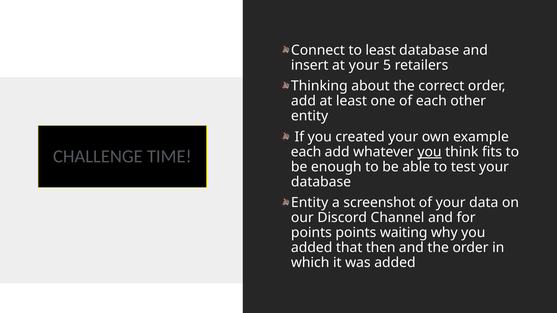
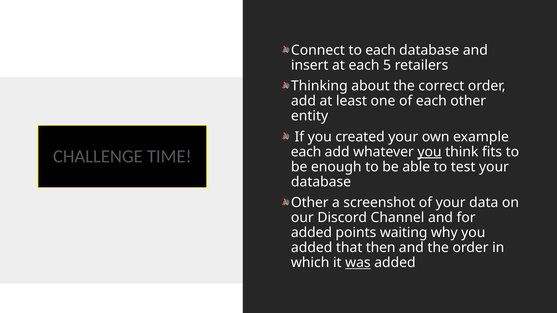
to least: least -> each
at your: your -> each
Entity at (310, 203): Entity -> Other
points at (311, 233): points -> added
was underline: none -> present
